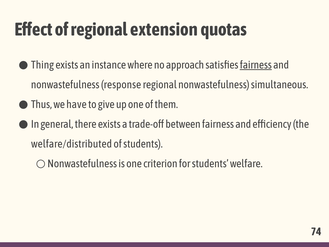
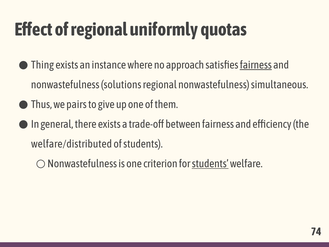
extension: extension -> uniformly
response: response -> solutions
have: have -> pairs
students at (210, 164) underline: none -> present
